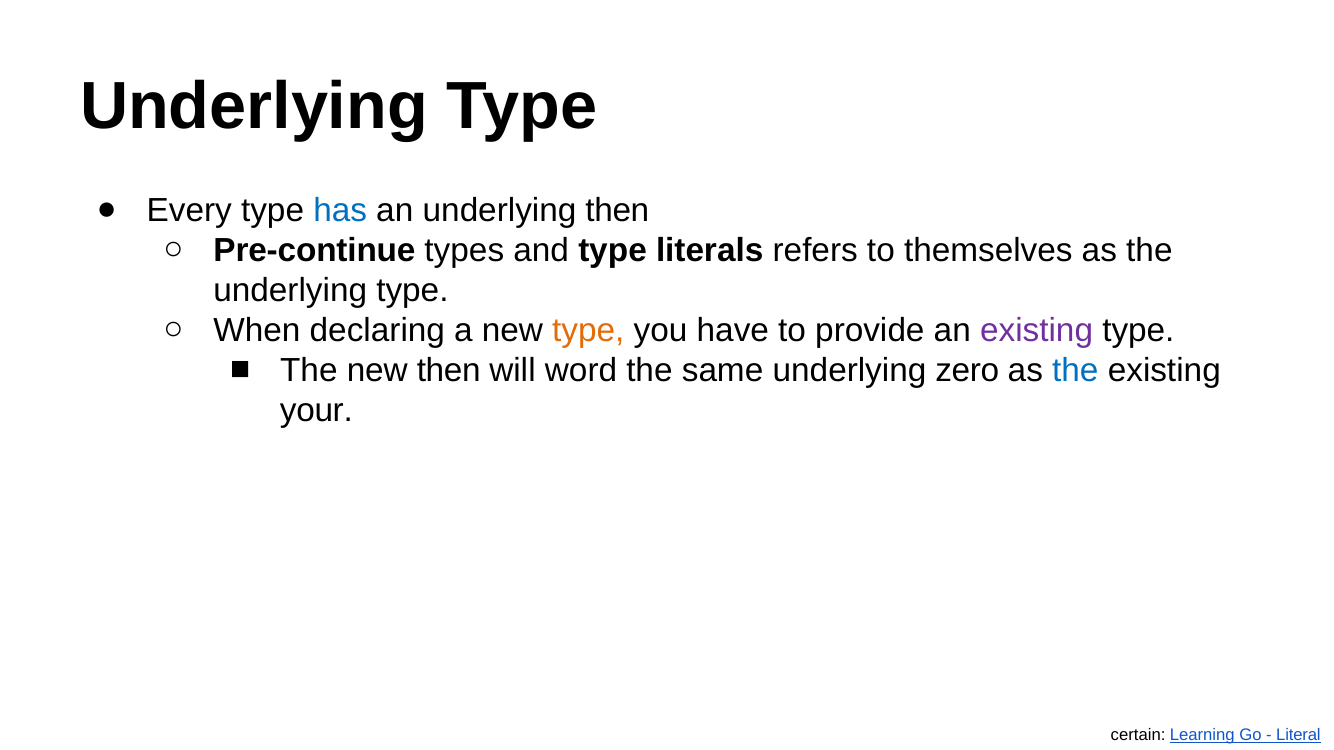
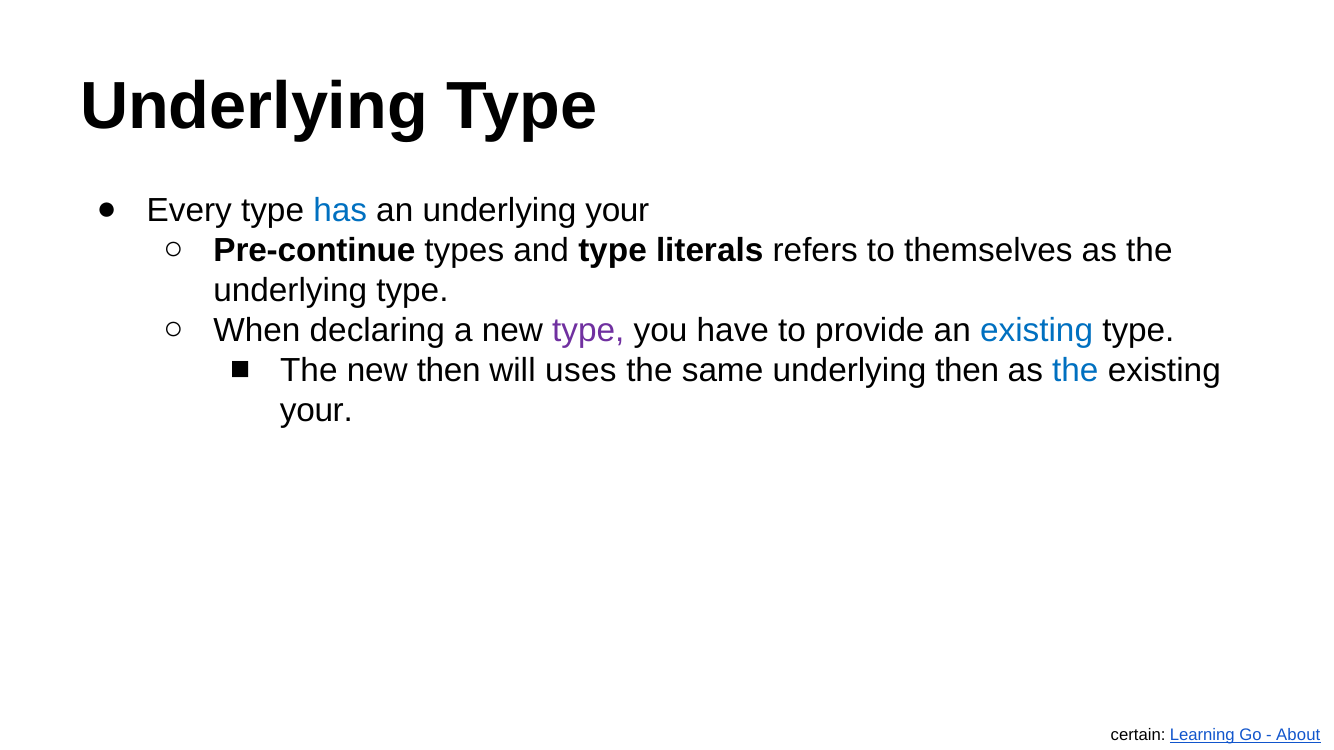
underlying then: then -> your
type at (588, 331) colour: orange -> purple
existing at (1037, 331) colour: purple -> blue
word: word -> uses
underlying zero: zero -> then
Literal: Literal -> About
